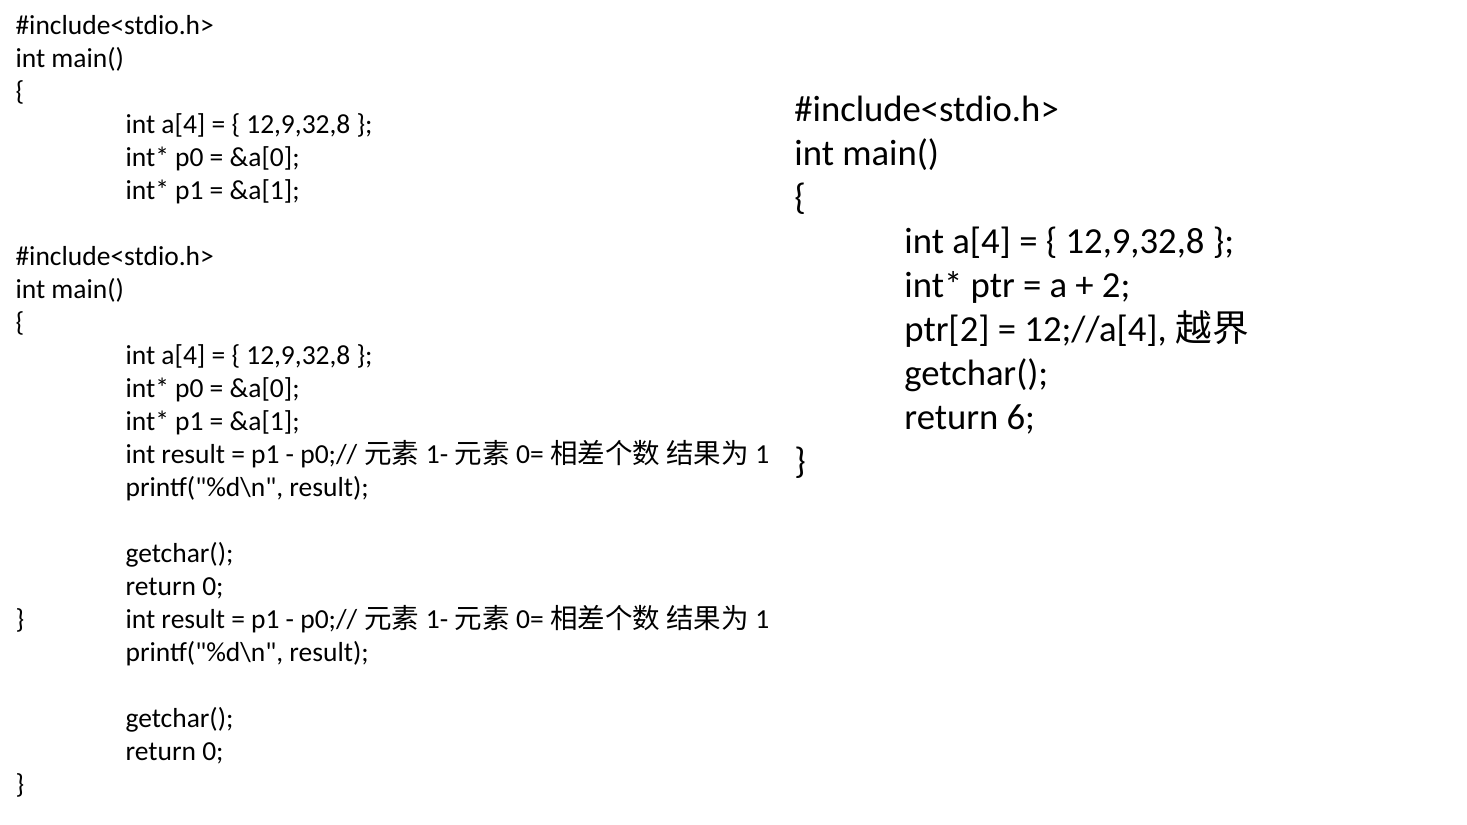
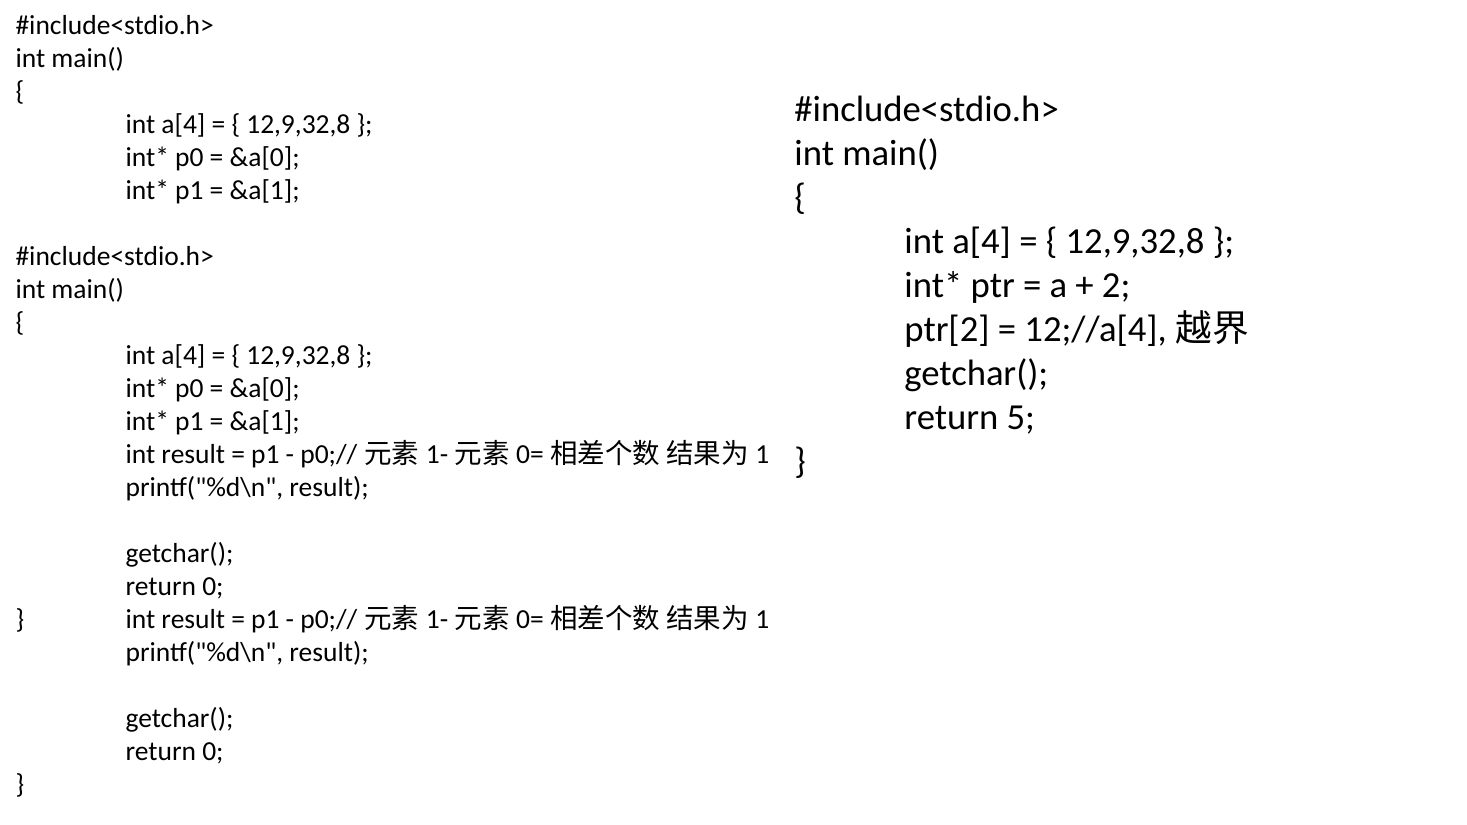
6: 6 -> 5
